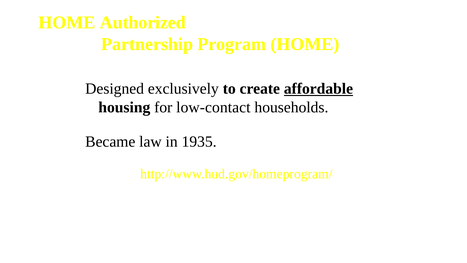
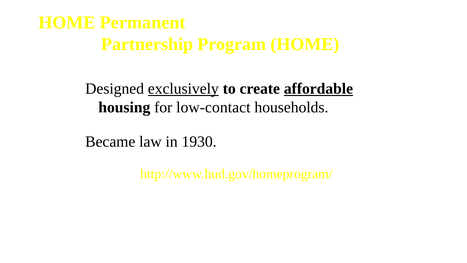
Authorized: Authorized -> Permanent
exclusively underline: none -> present
1935: 1935 -> 1930
